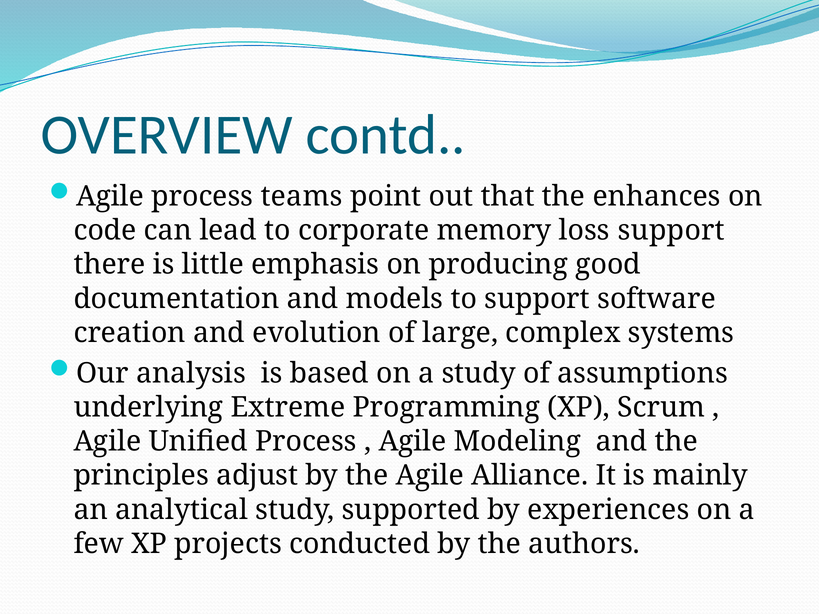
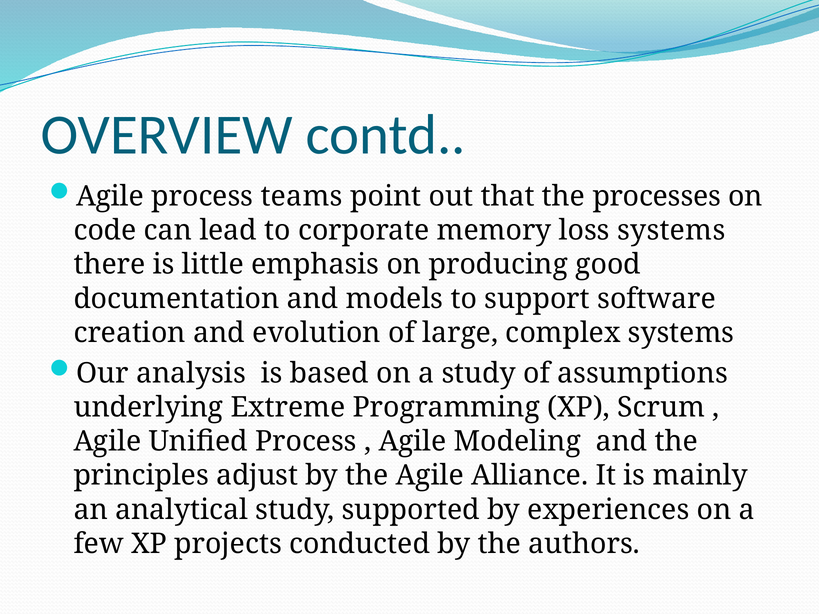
enhances: enhances -> processes
loss support: support -> systems
